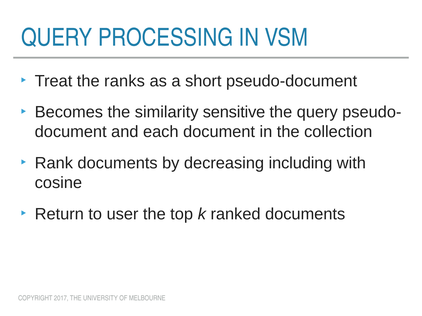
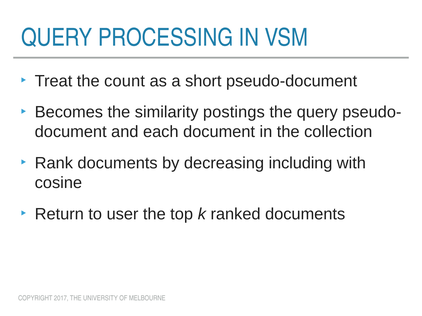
ranks: ranks -> count
sensitive: sensitive -> postings
